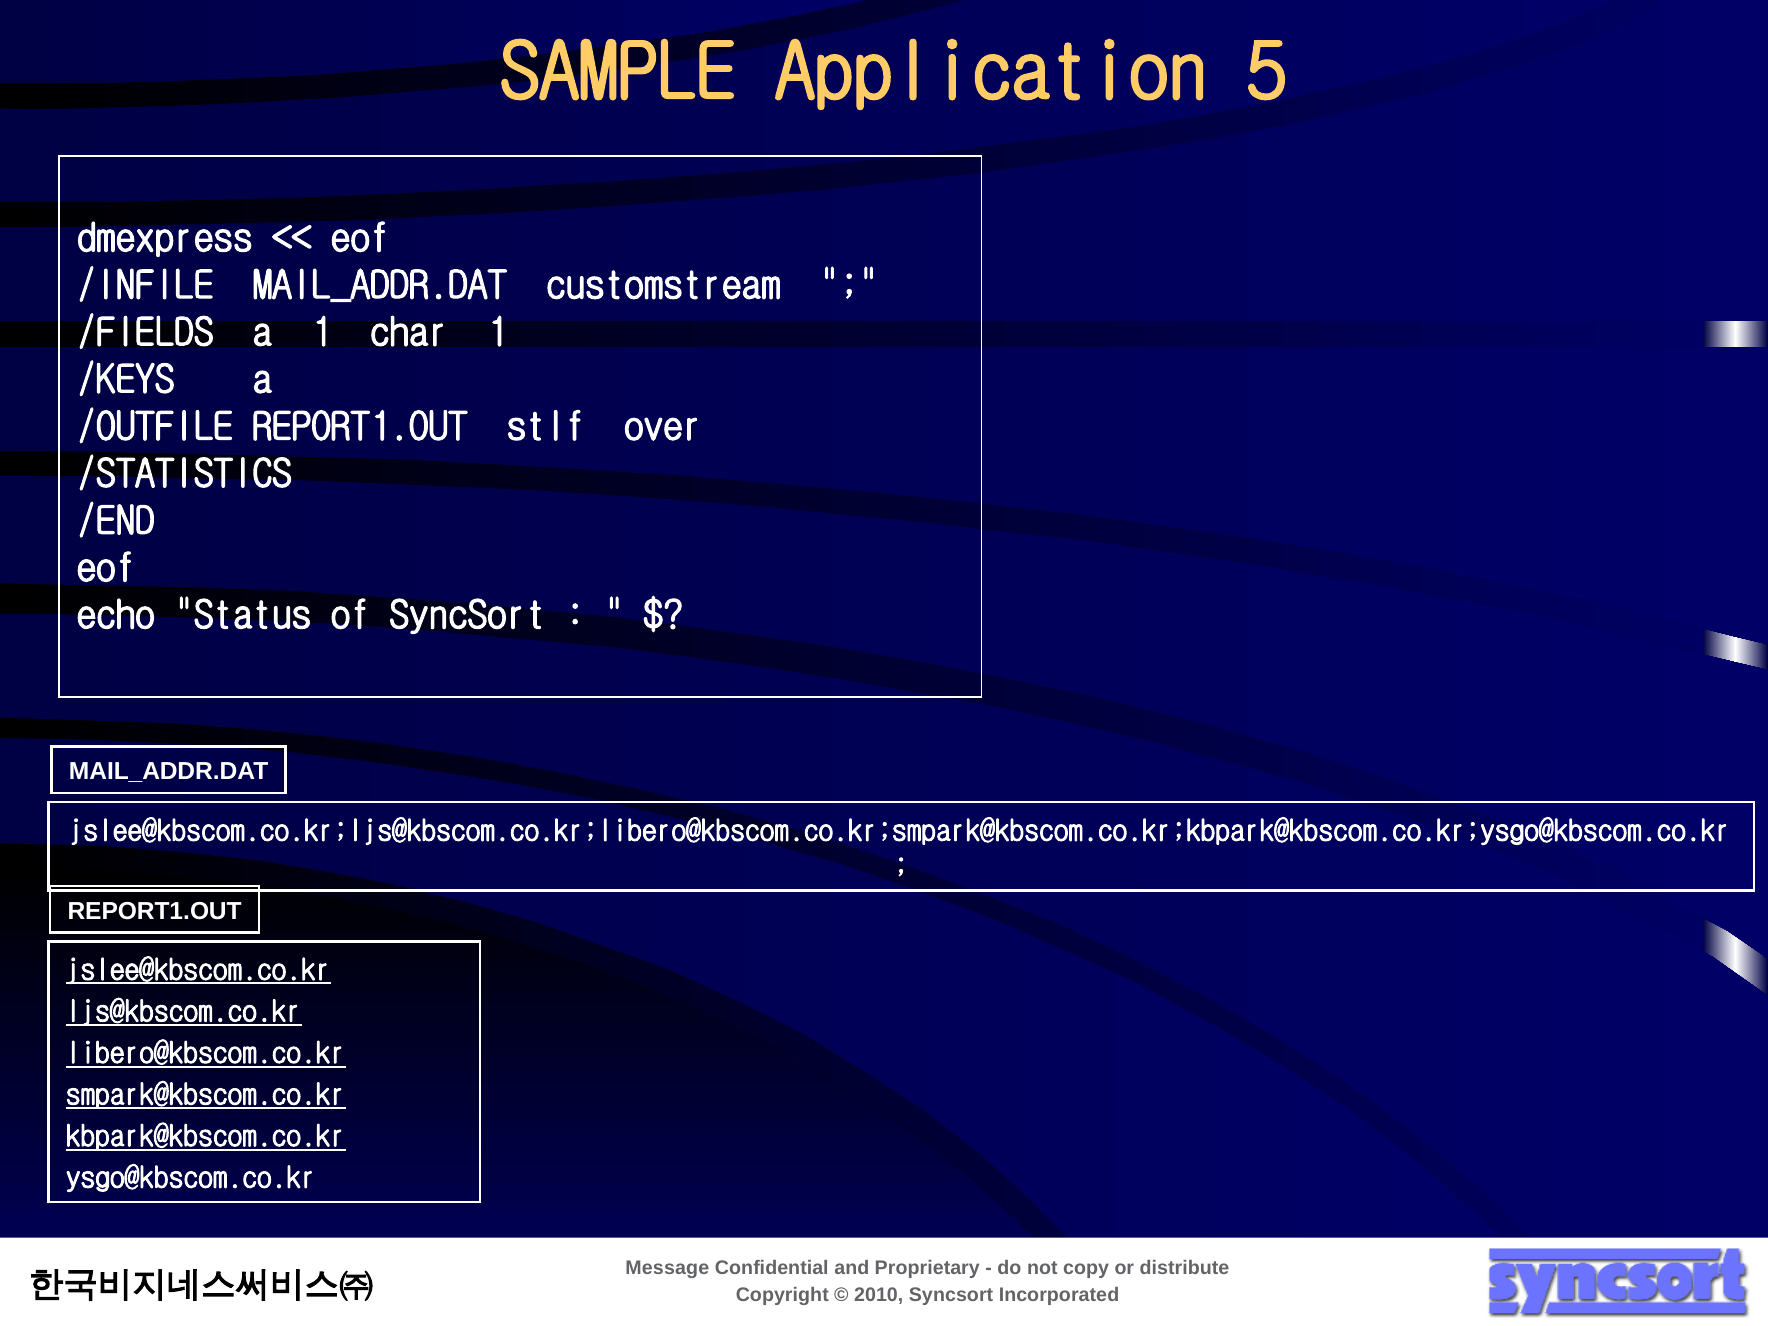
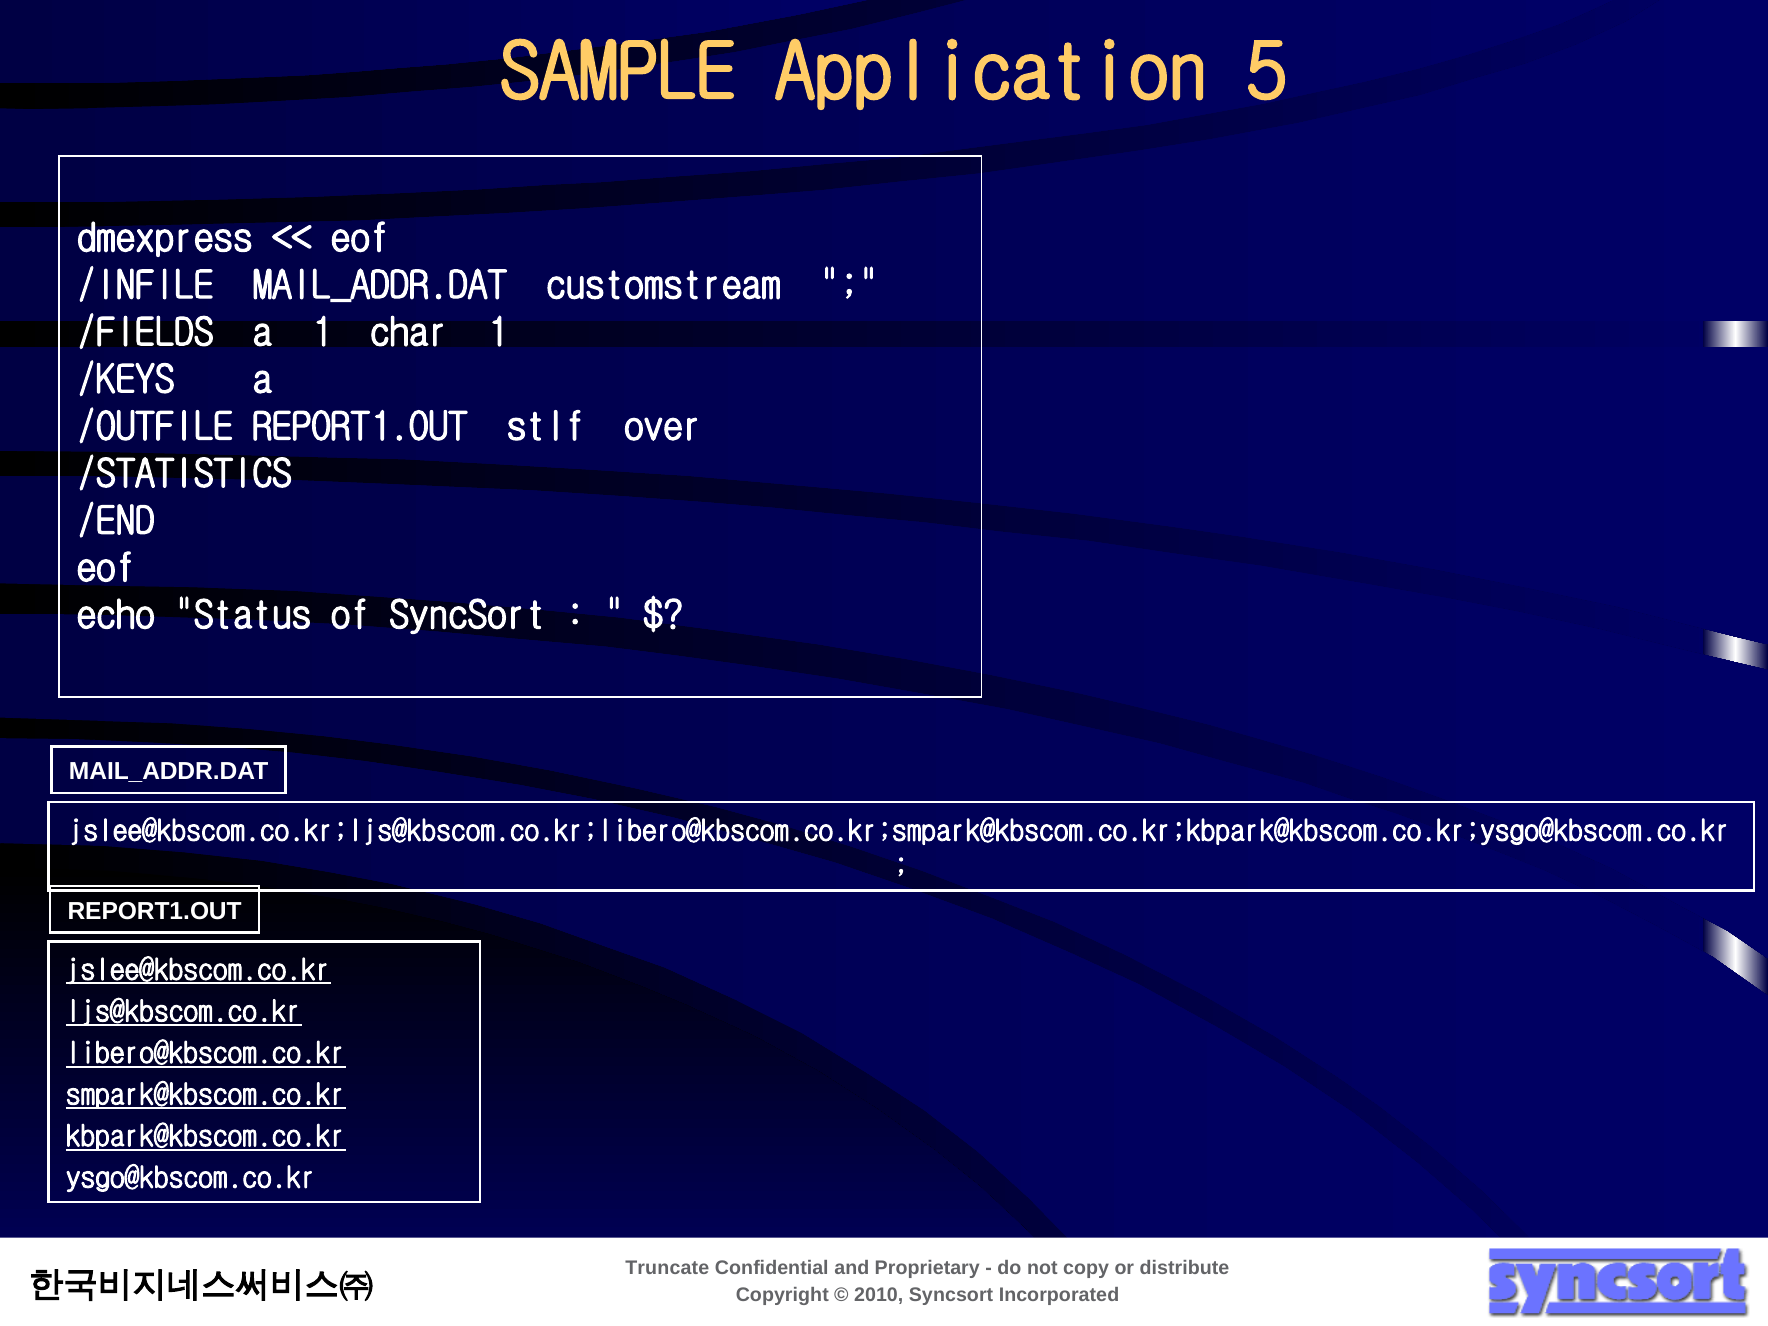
Message: Message -> Truncate
